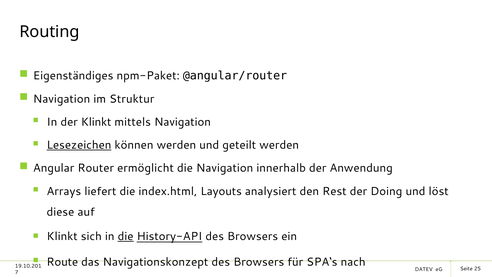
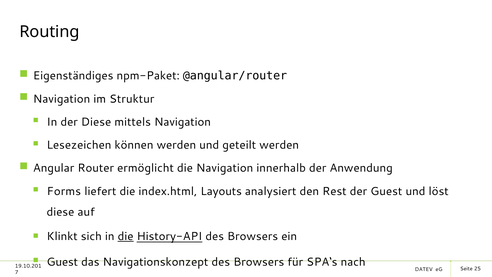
der Klinkt: Klinkt -> Diese
Lesezeichen underline: present -> none
Arrays: Arrays -> Forms
der Doing: Doing -> Guest
Route at (62, 262): Route -> Guest
